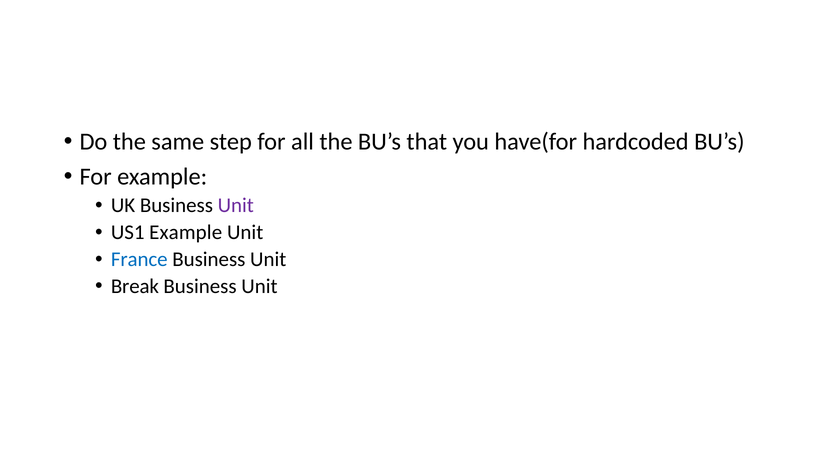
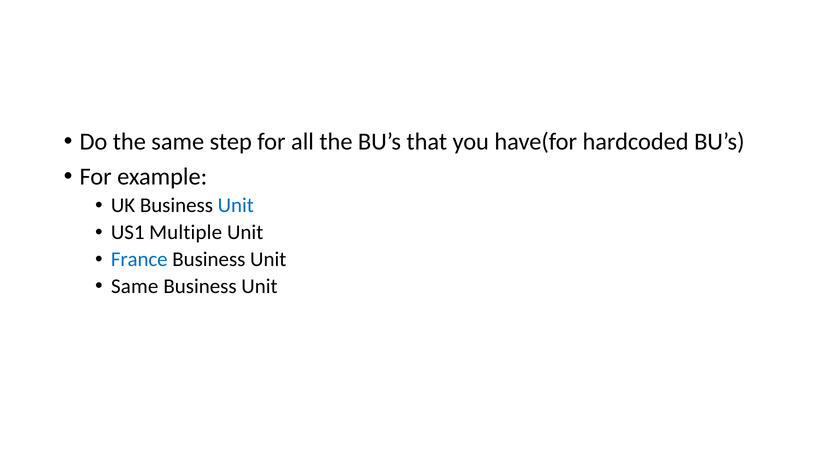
Unit at (236, 205) colour: purple -> blue
US1 Example: Example -> Multiple
Break at (135, 286): Break -> Same
